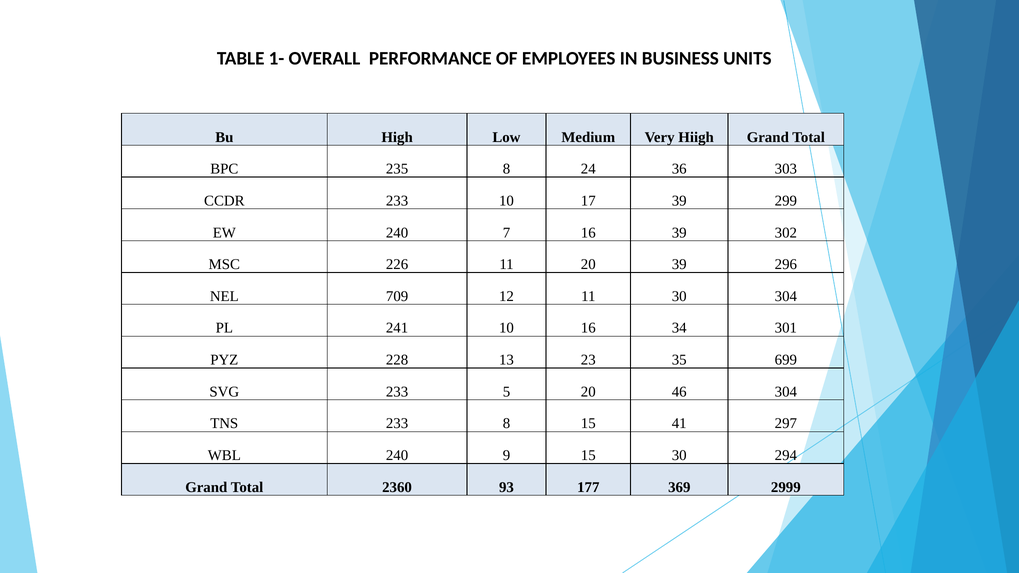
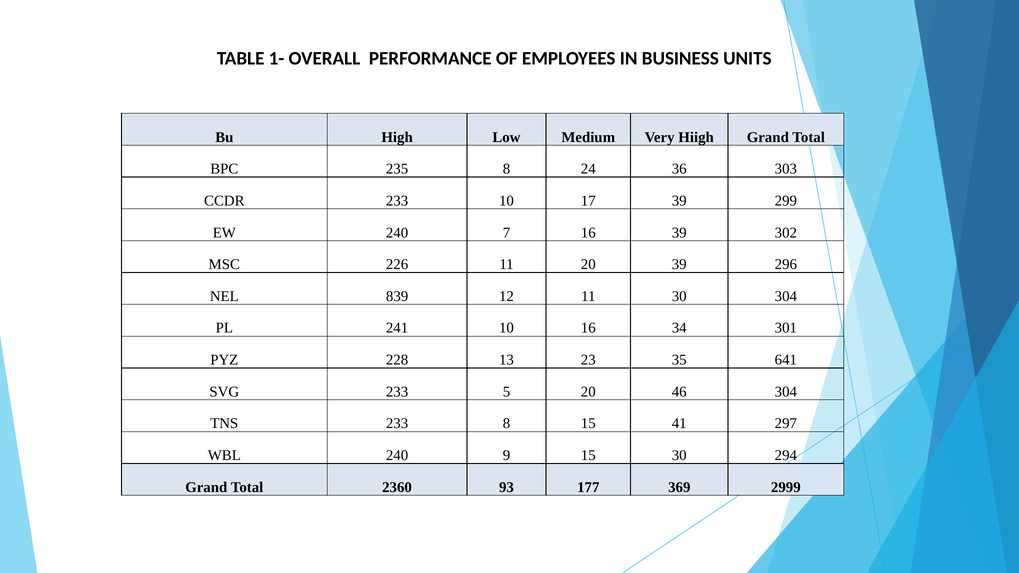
709: 709 -> 839
699: 699 -> 641
